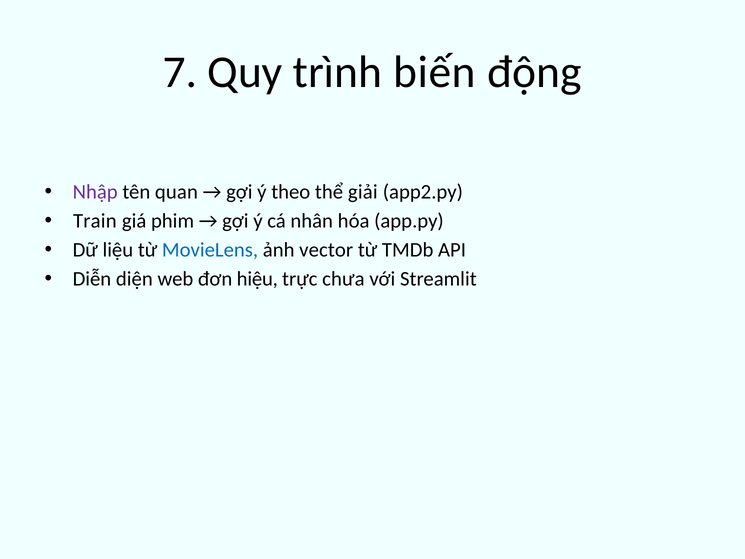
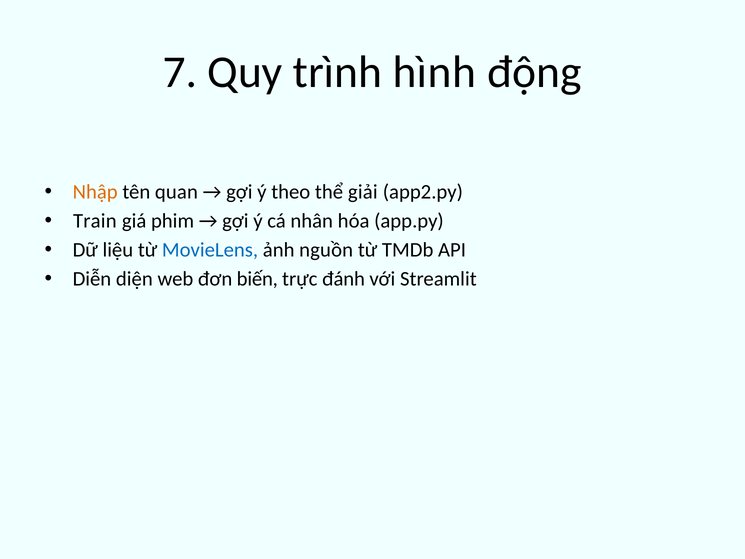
biến: biến -> hình
Nhập colour: purple -> orange
vector: vector -> nguồn
hiệu: hiệu -> biến
chưa: chưa -> đánh
